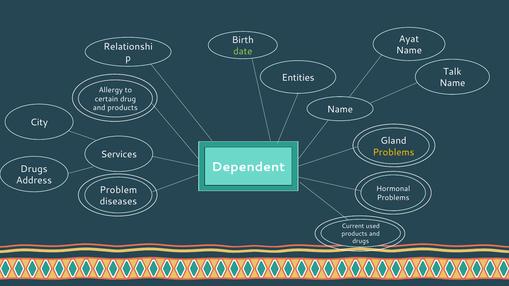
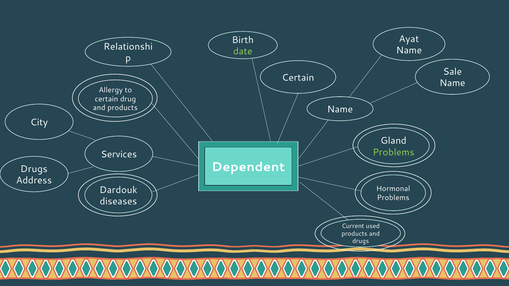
Talk: Talk -> Sale
Entities at (298, 78): Entities -> Certain
Problems at (394, 152) colour: yellow -> light green
Problem: Problem -> Dardouk
